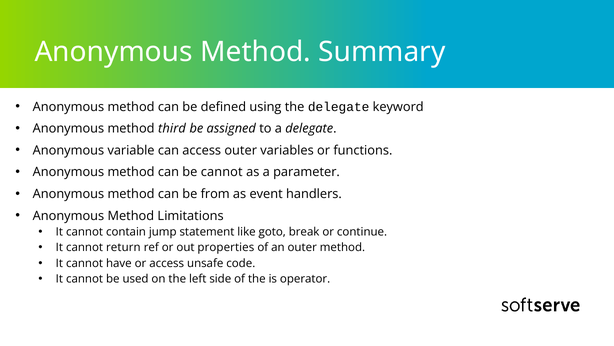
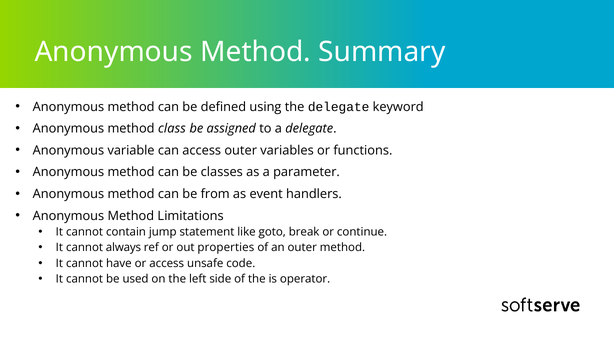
third: third -> class
be cannot: cannot -> classes
return: return -> always
